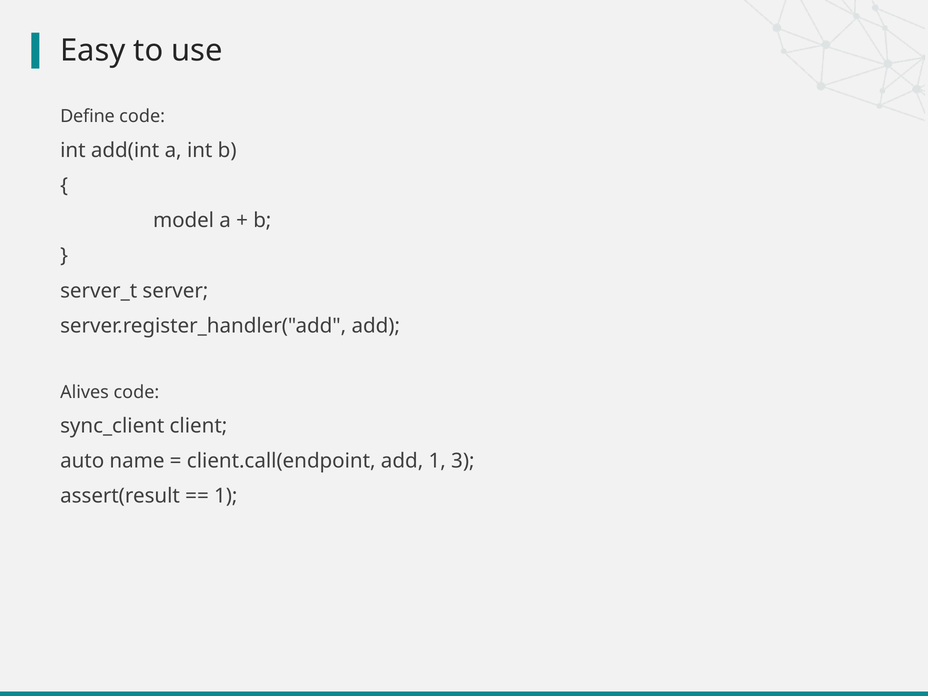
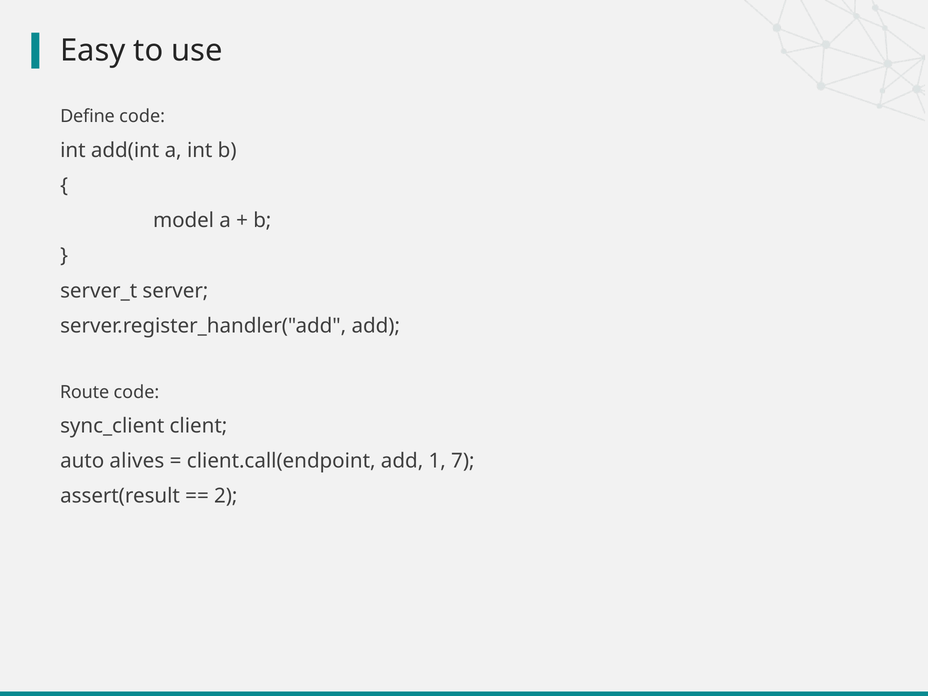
Alives: Alives -> Route
name: name -> alives
3: 3 -> 7
1 at (226, 496): 1 -> 2
